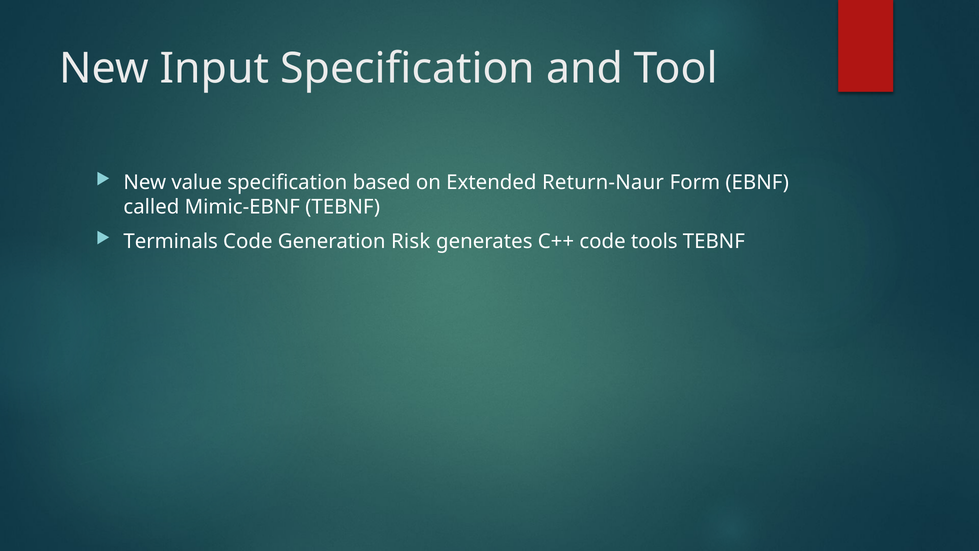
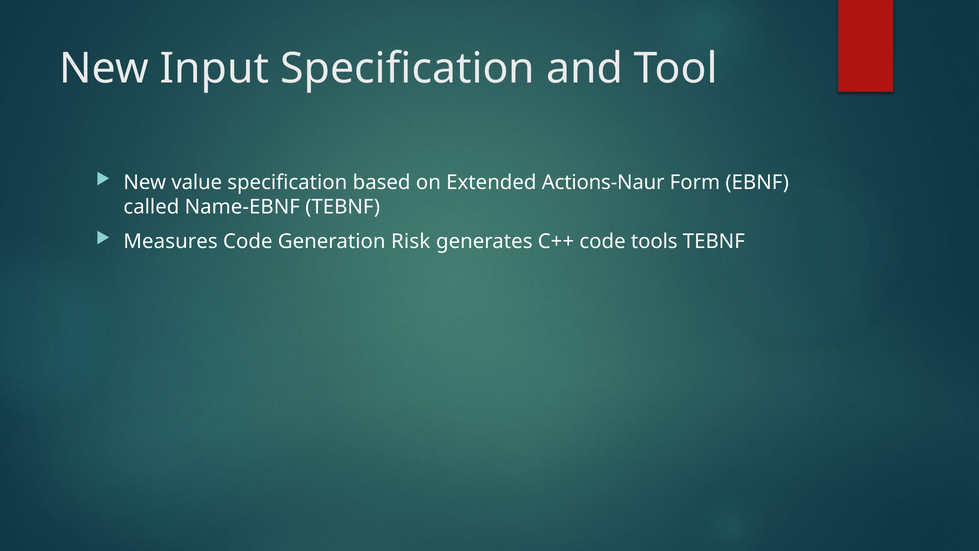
Return-Naur: Return-Naur -> Actions-Naur
Mimic-EBNF: Mimic-EBNF -> Name-EBNF
Terminals: Terminals -> Measures
